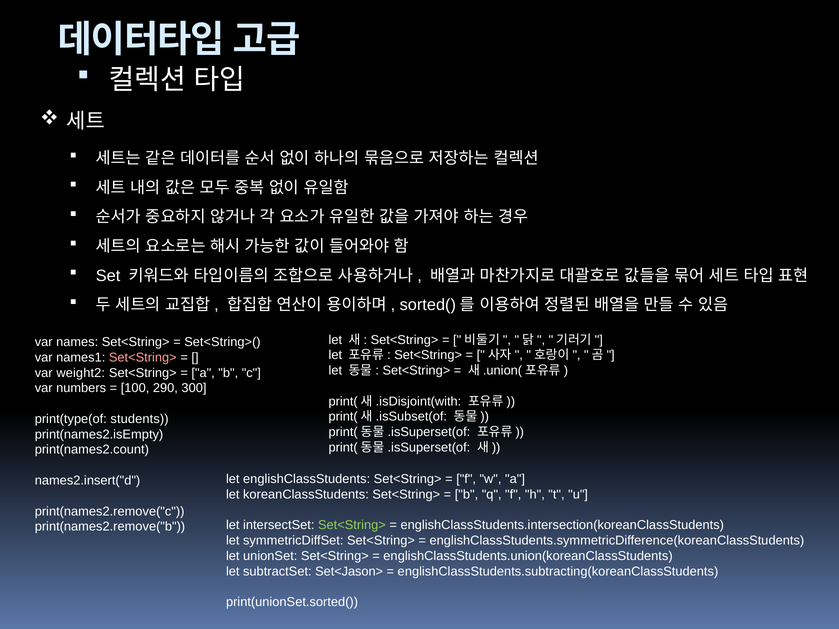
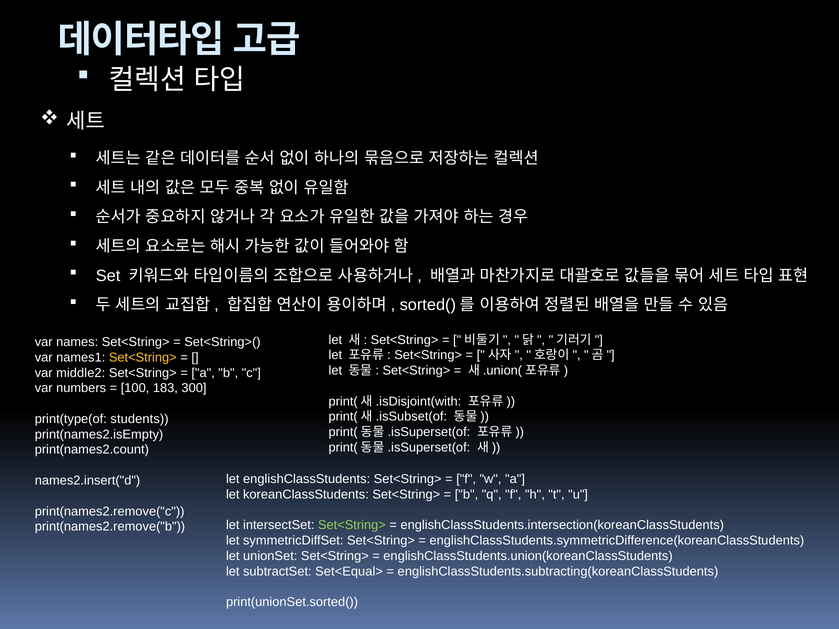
Set<String> at (143, 358) colour: pink -> yellow
weight2: weight2 -> middle2
290: 290 -> 183
Set<Jason>: Set<Jason> -> Set<Equal>
